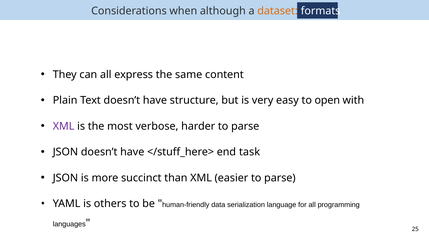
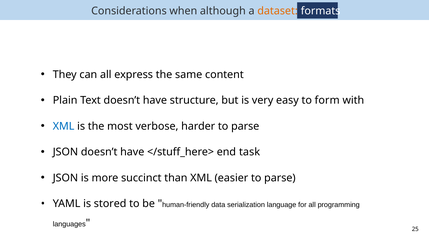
open: open -> form
XML at (64, 126) colour: purple -> blue
others: others -> stored
